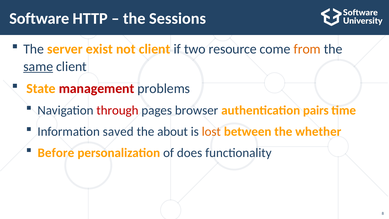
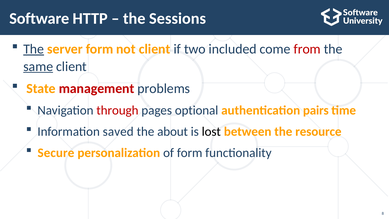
The at (34, 49) underline: none -> present
server exist: exist -> form
resource: resource -> included
from colour: orange -> red
browser: browser -> optional
lost colour: orange -> black
whether: whether -> resource
Before: Before -> Secure
of does: does -> form
